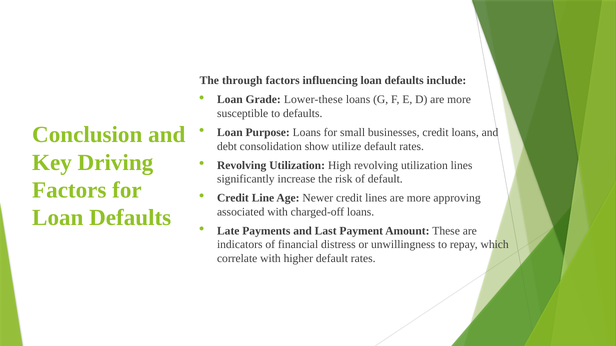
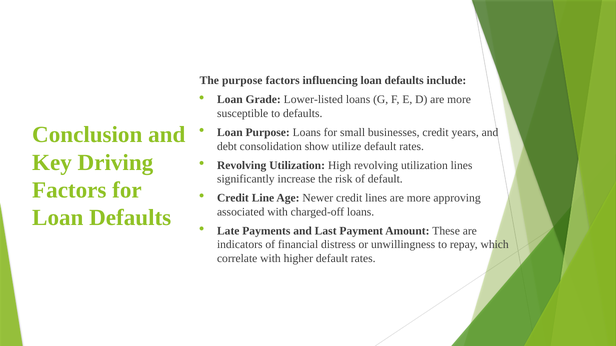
The through: through -> purpose
Lower-these: Lower-these -> Lower-listed
credit loans: loans -> years
